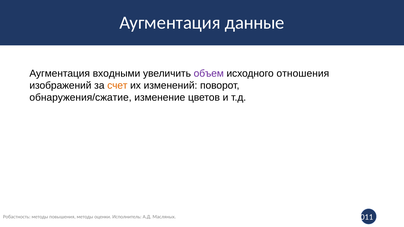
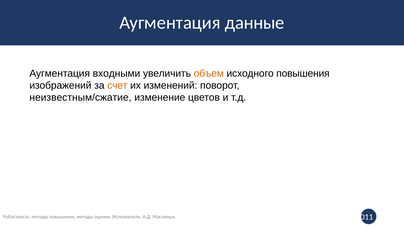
объем colour: purple -> orange
исходного отношения: отношения -> повышения
обнаружения/сжатие: обнаружения/сжатие -> неизвестным/сжатие
